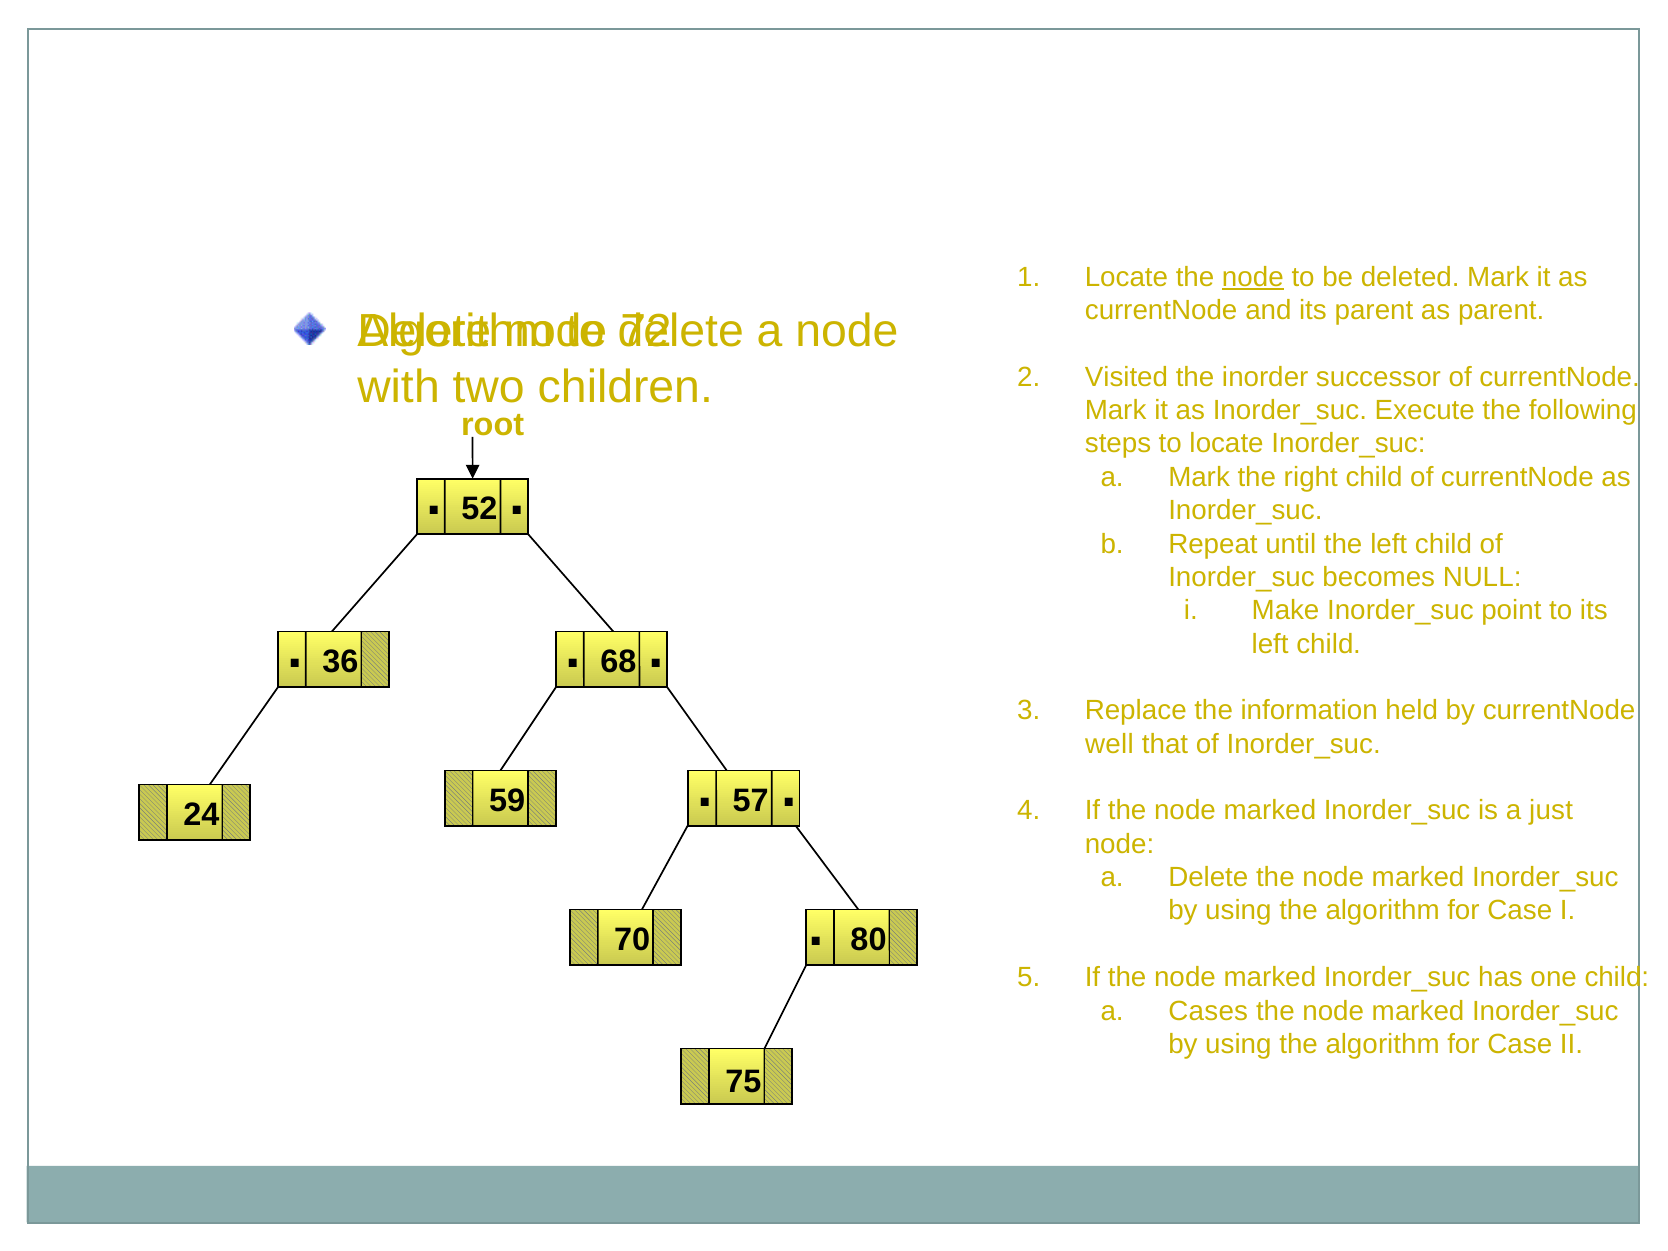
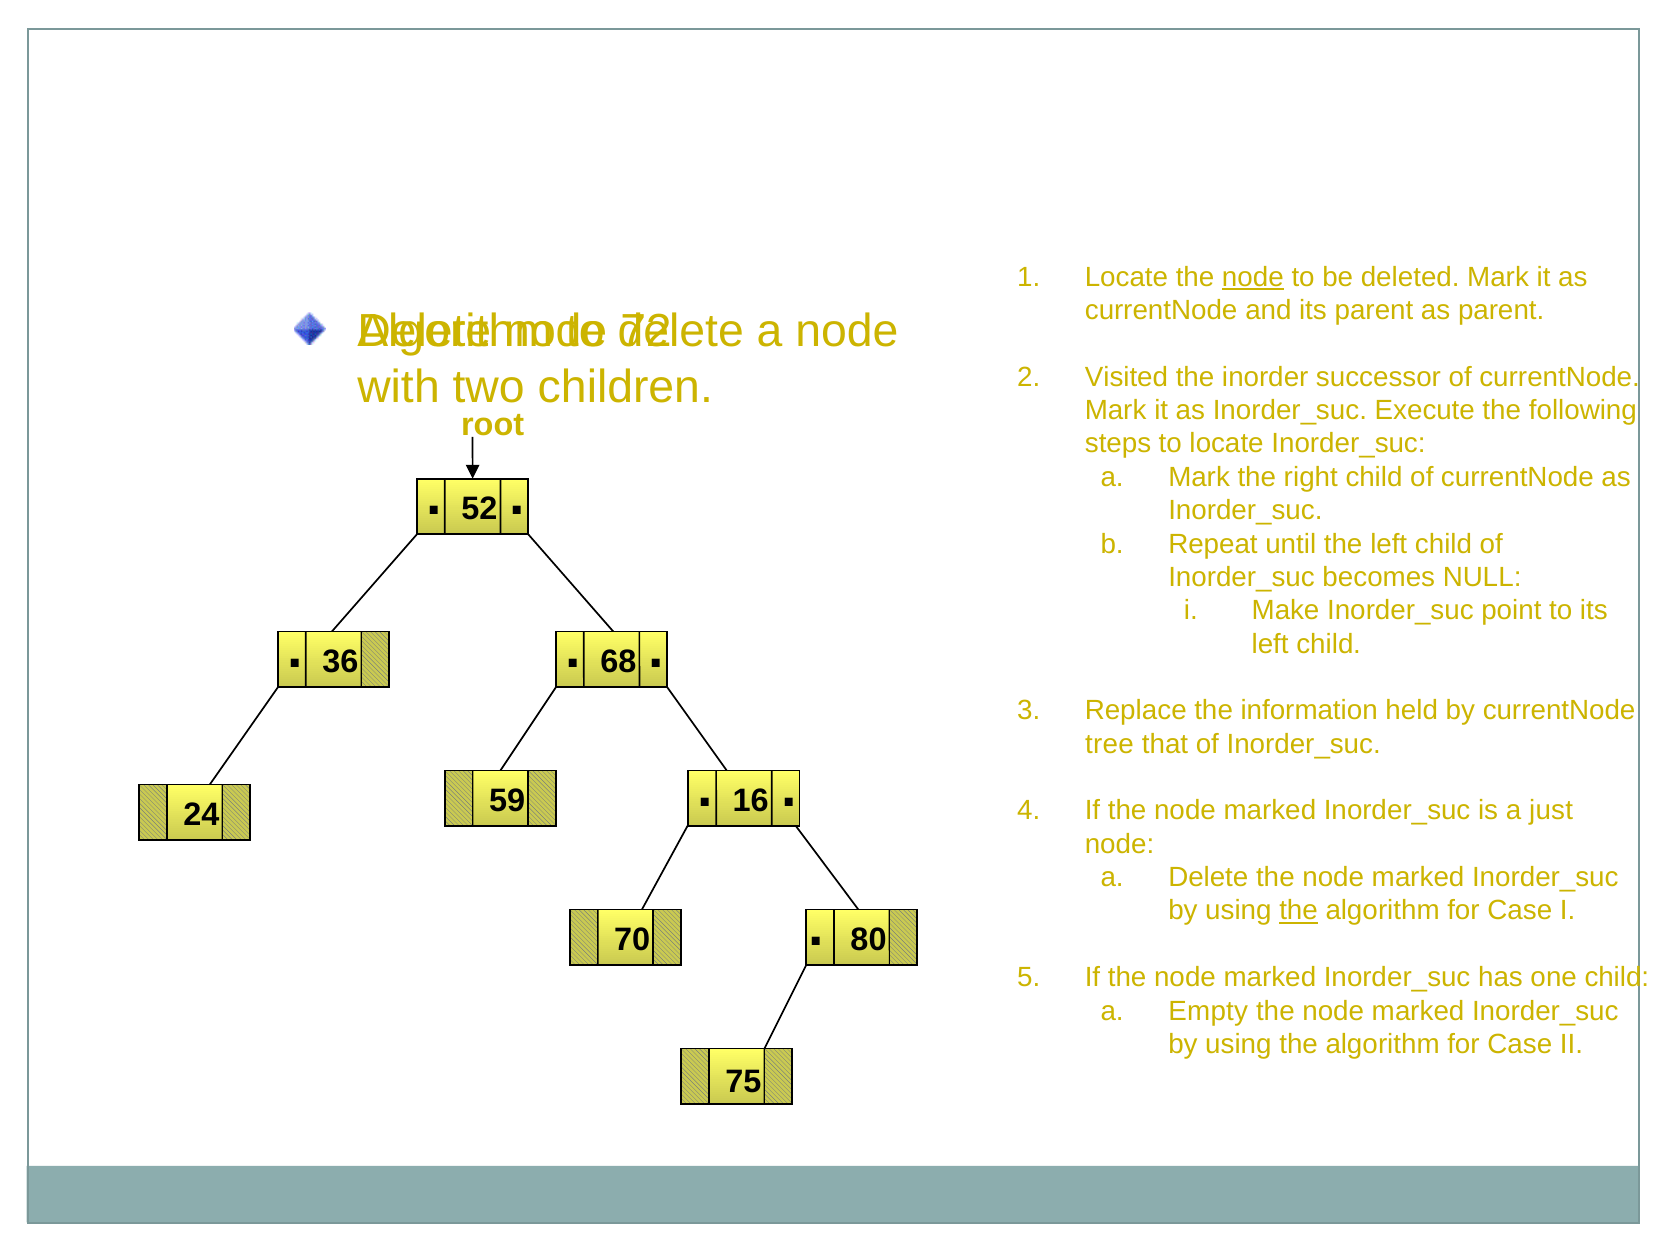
well at (1109, 744): well -> tree
57: 57 -> 16
the at (1299, 911) underline: none -> present
Cases: Cases -> Empty
